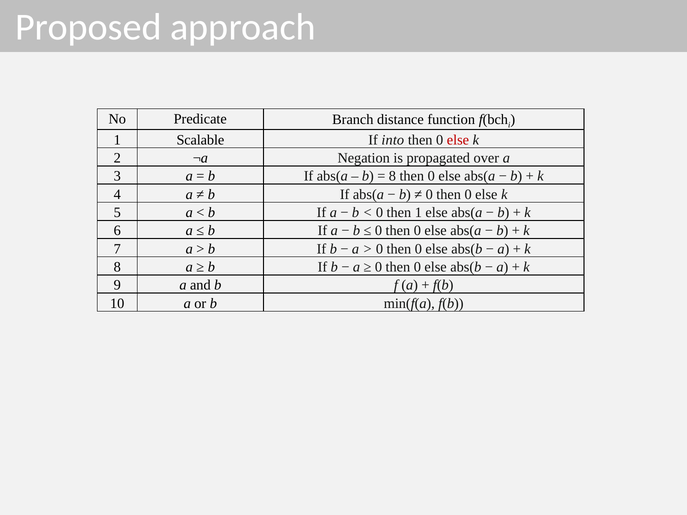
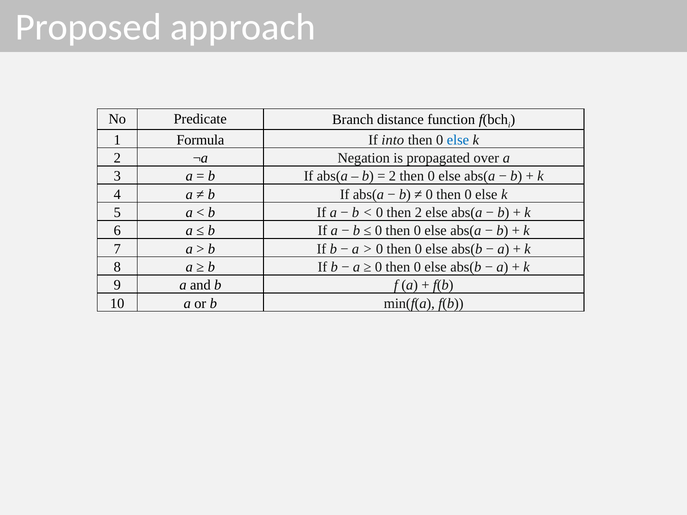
Scalable: Scalable -> Formula
else at (458, 140) colour: red -> blue
8 at (392, 176): 8 -> 2
then 1: 1 -> 2
